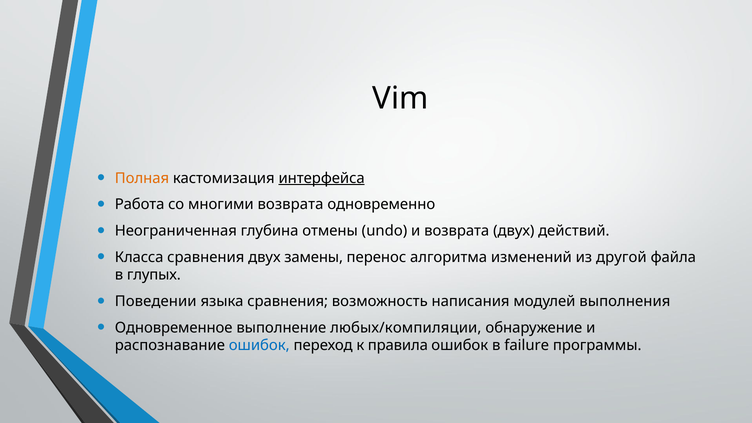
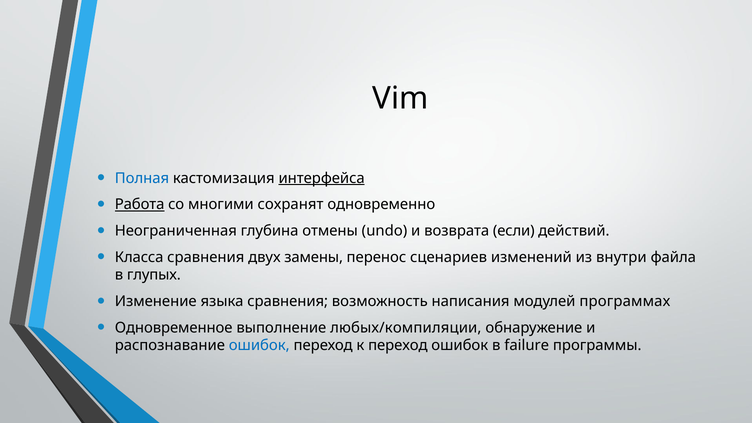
Полная colour: orange -> blue
Работа underline: none -> present
многими возврата: возврата -> сохранят
возврата двух: двух -> если
алгоритма: алгоритма -> сценариев
другой: другой -> внутри
Поведении: Поведении -> Изменение
выполнения: выполнения -> программах
к правила: правила -> переход
